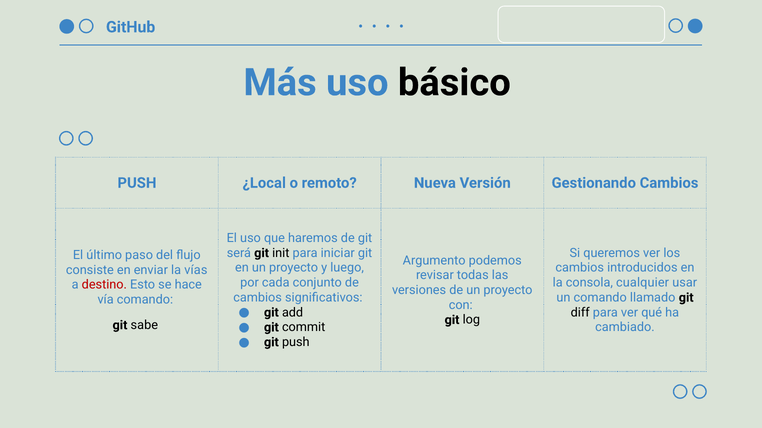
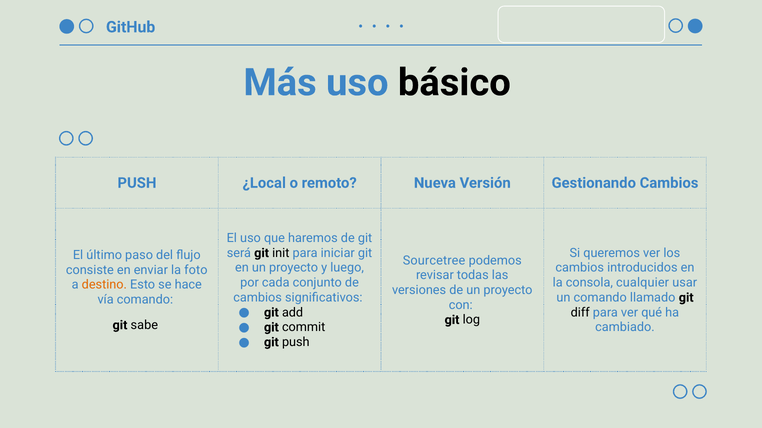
Argumento: Argumento -> Sourcetree
vías: vías -> foto
destino colour: red -> orange
